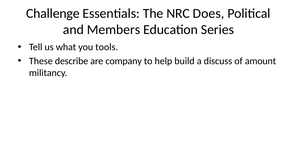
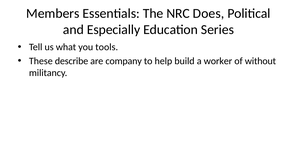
Challenge: Challenge -> Members
Members: Members -> Especially
discuss: discuss -> worker
amount: amount -> without
